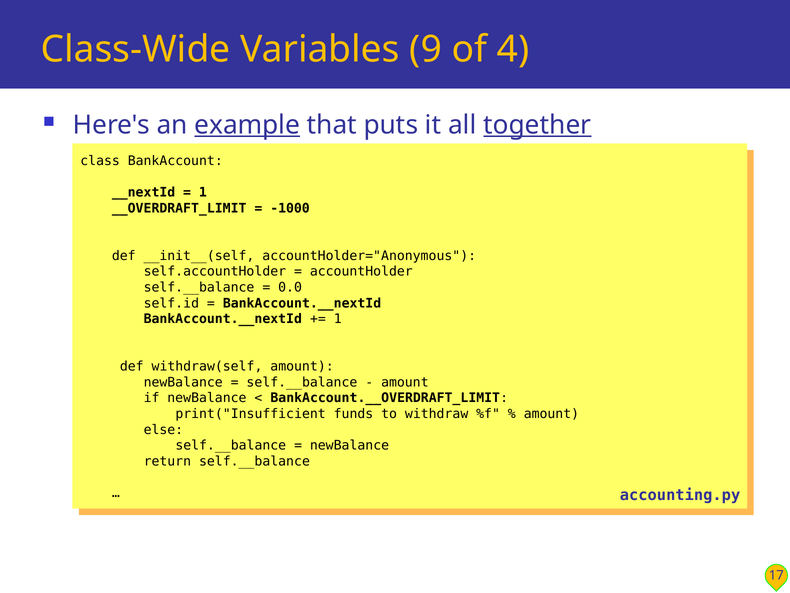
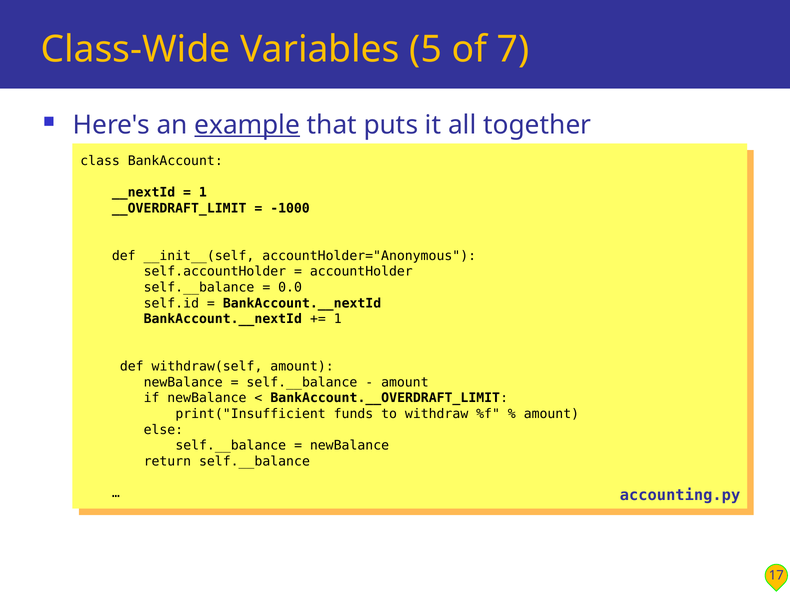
9: 9 -> 5
4: 4 -> 7
together underline: present -> none
